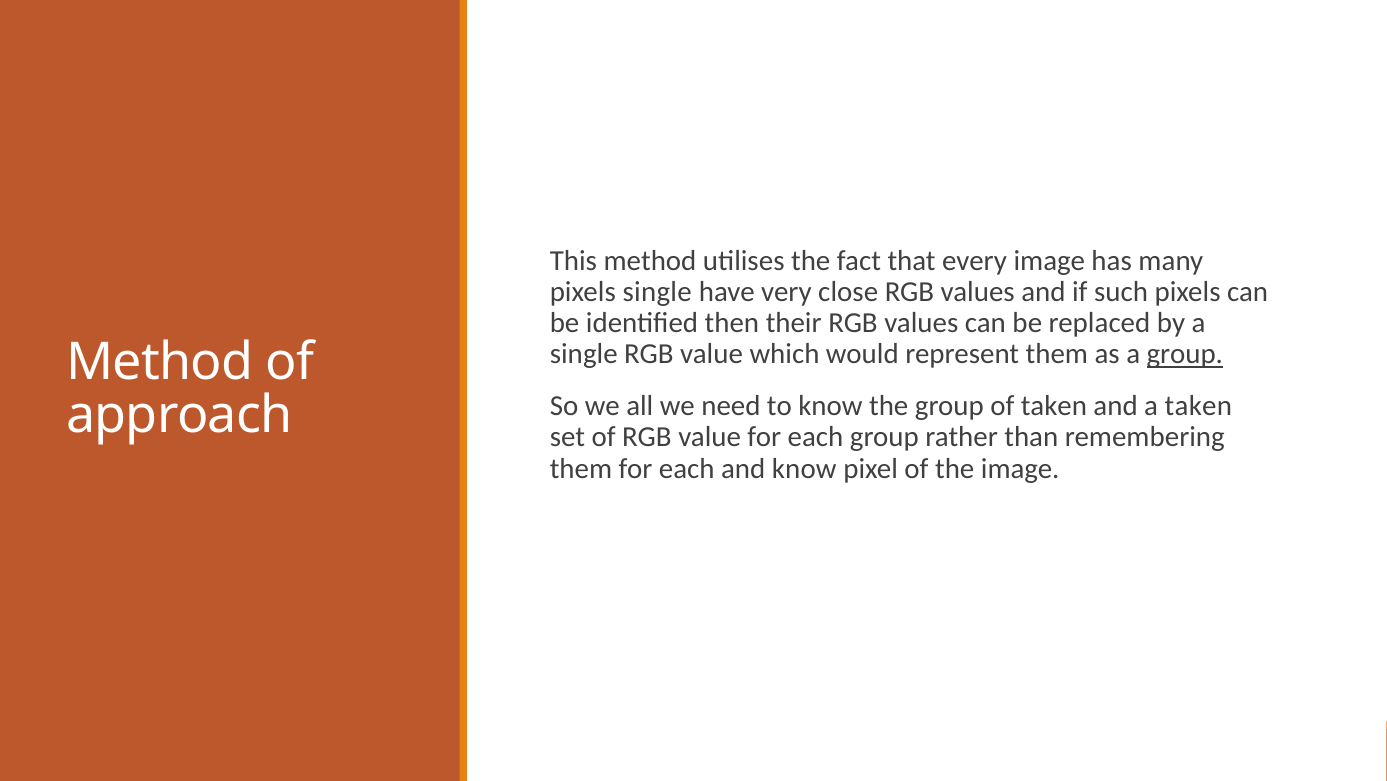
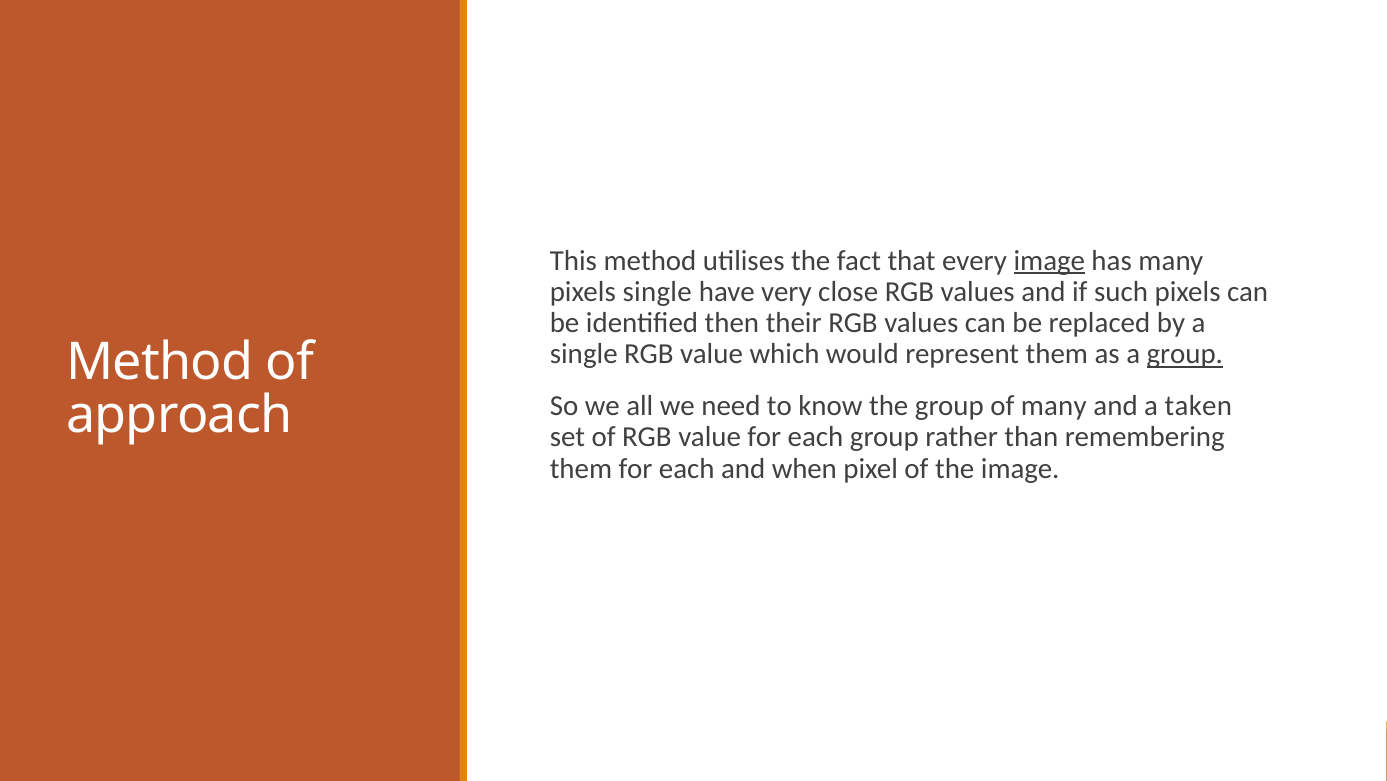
image at (1049, 260) underline: none -> present
of taken: taken -> many
and know: know -> when
